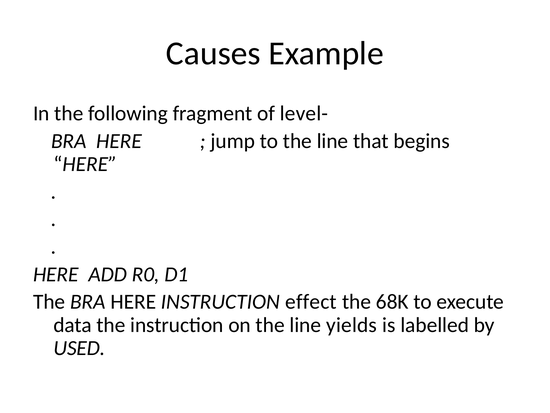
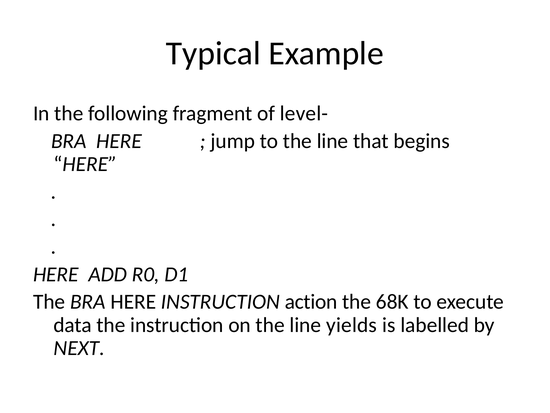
Causes: Causes -> Typical
effect: effect -> action
USED: USED -> NEXT
